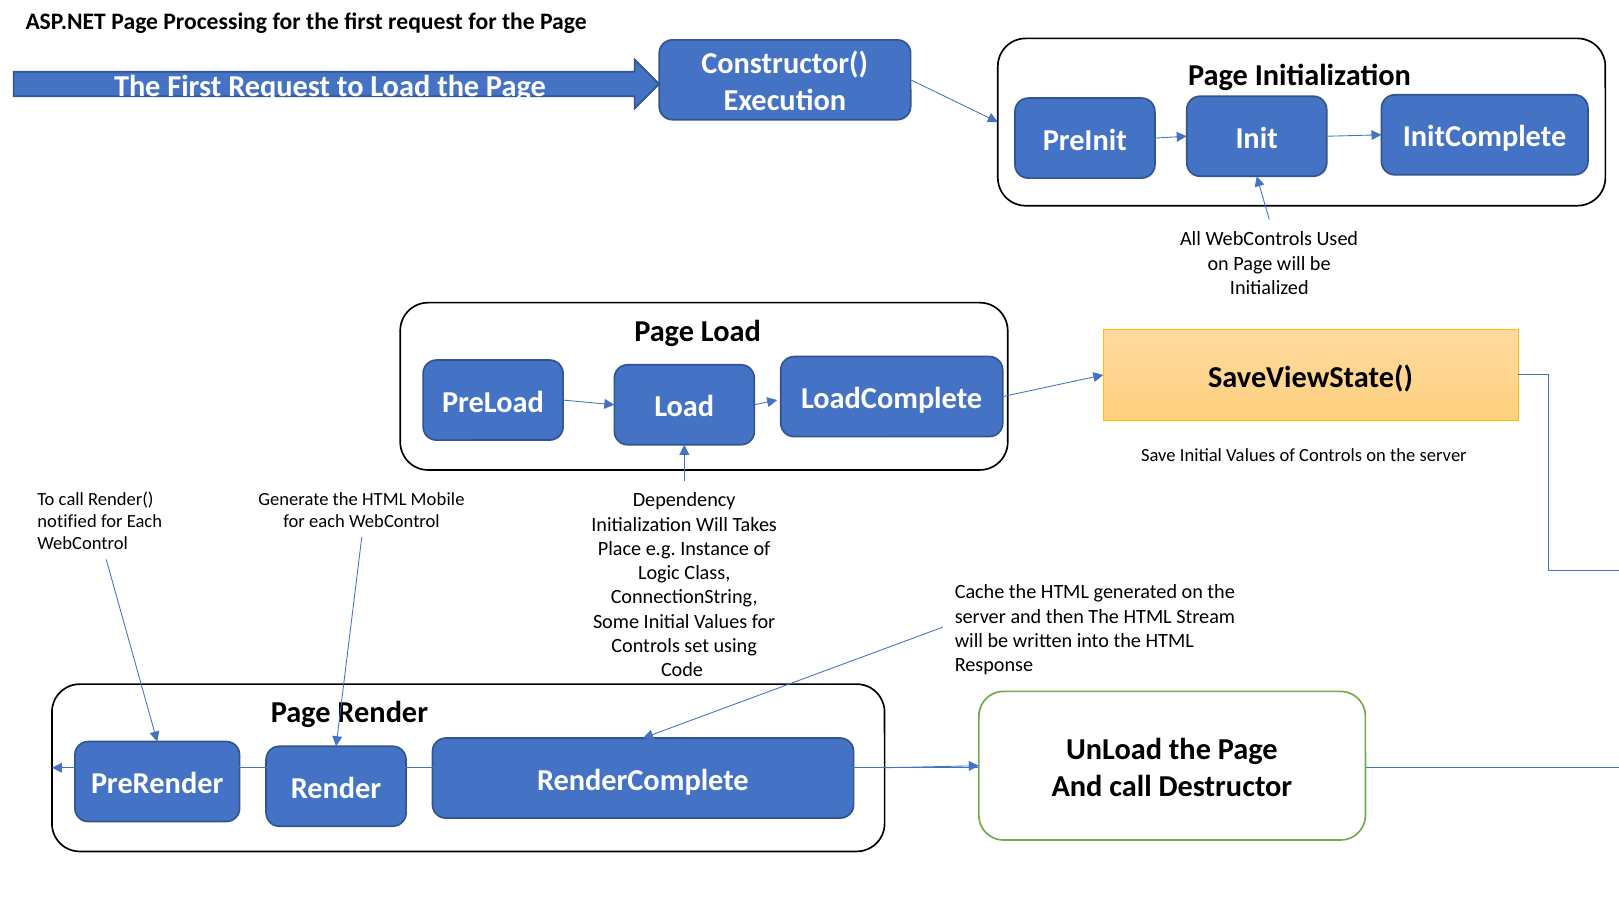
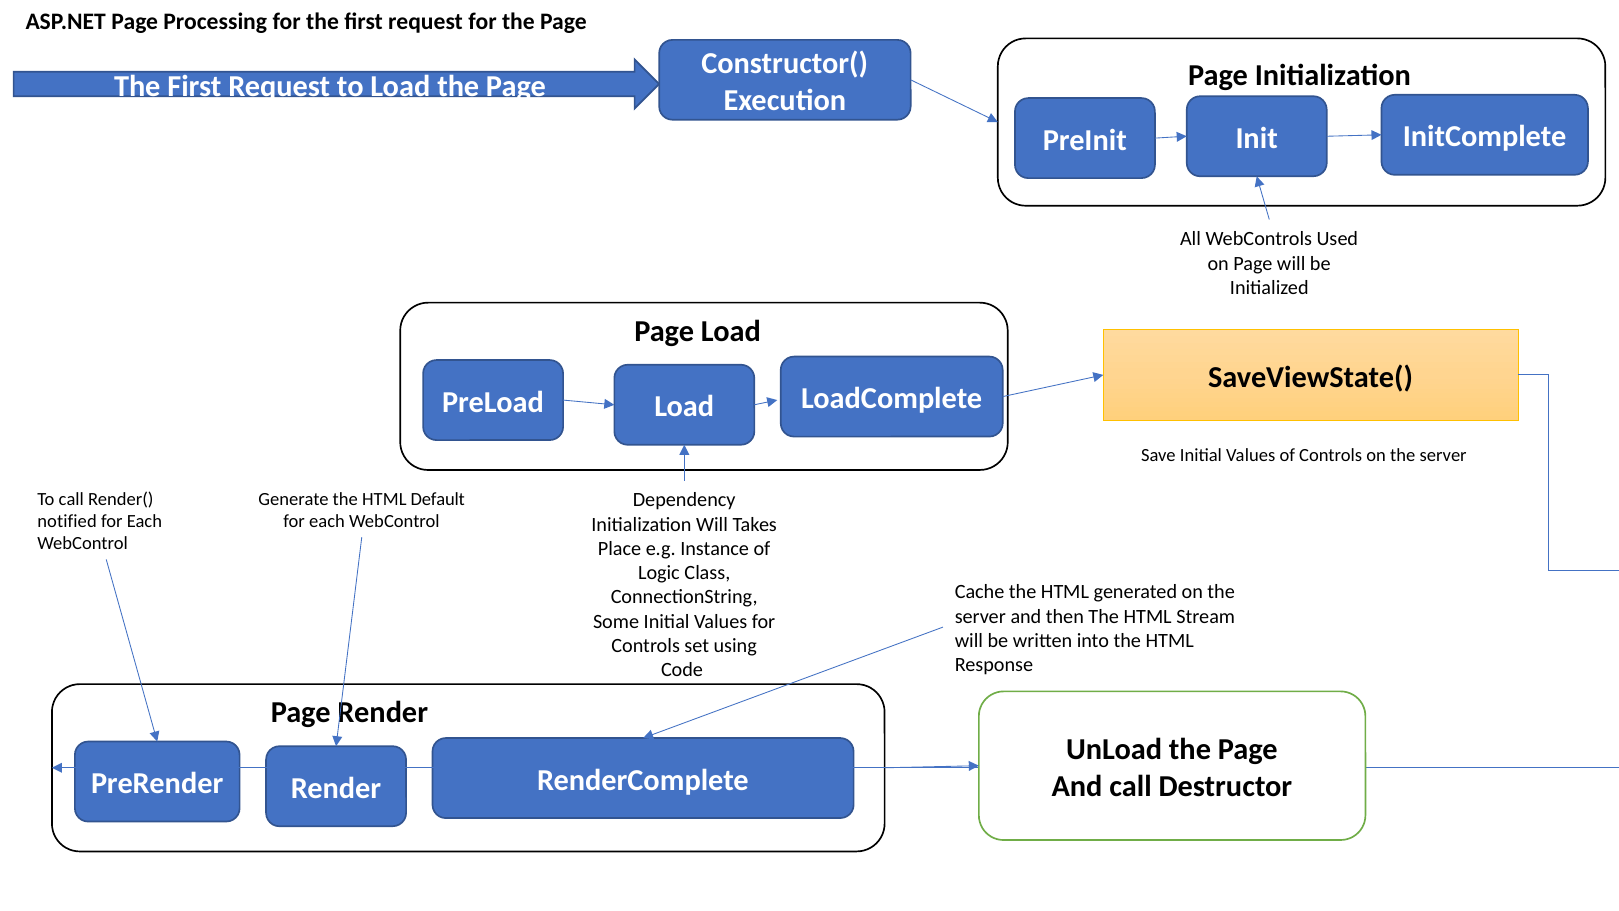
Mobile: Mobile -> Default
